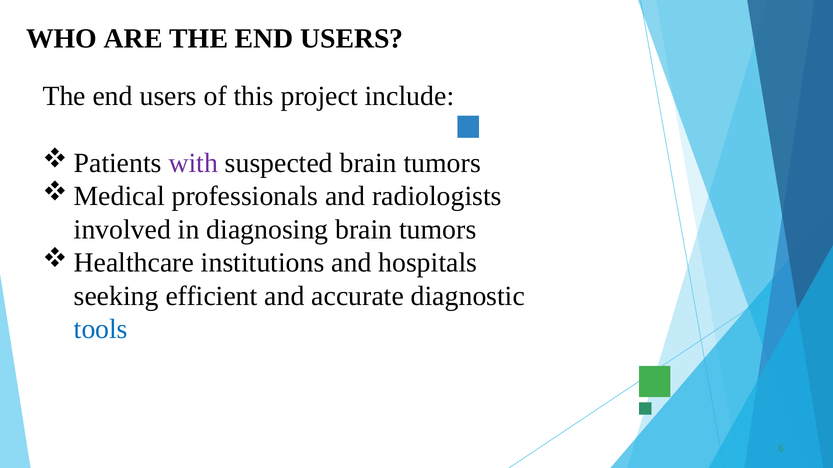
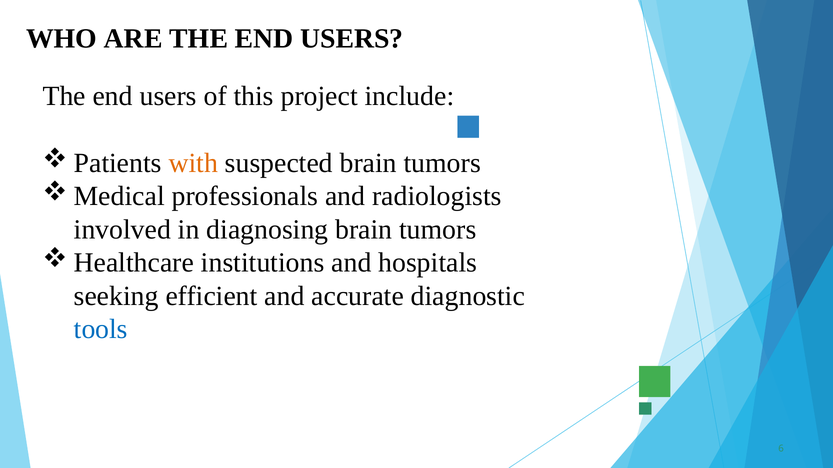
with colour: purple -> orange
